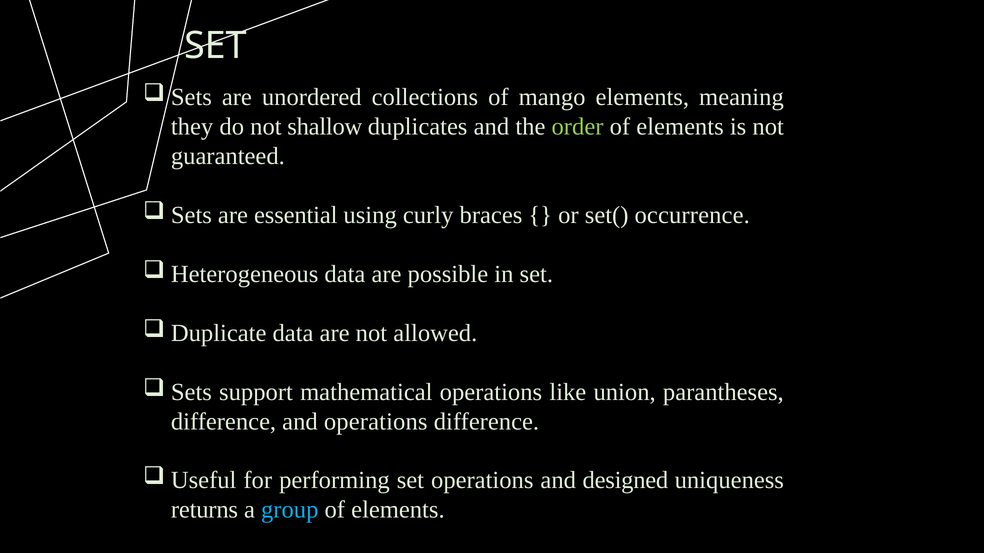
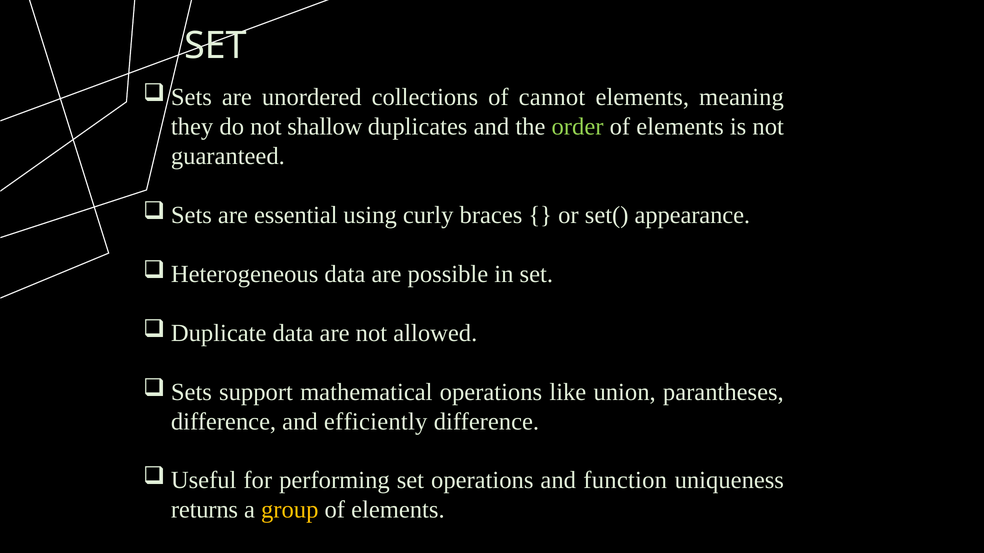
mango: mango -> cannot
occurrence: occurrence -> appearance
and operations: operations -> efficiently
designed: designed -> function
group colour: light blue -> yellow
